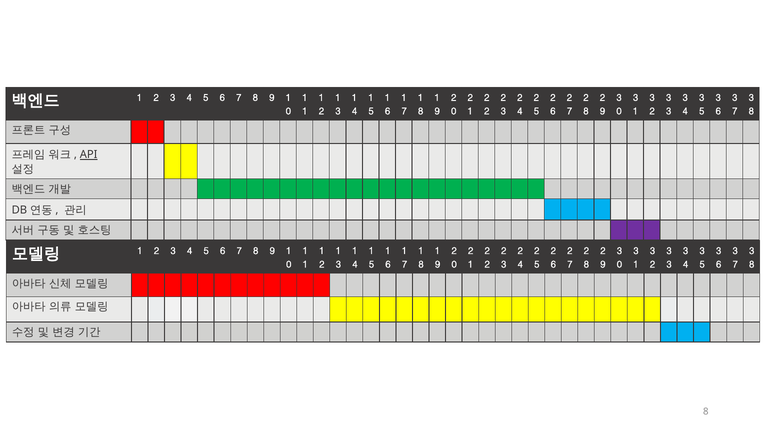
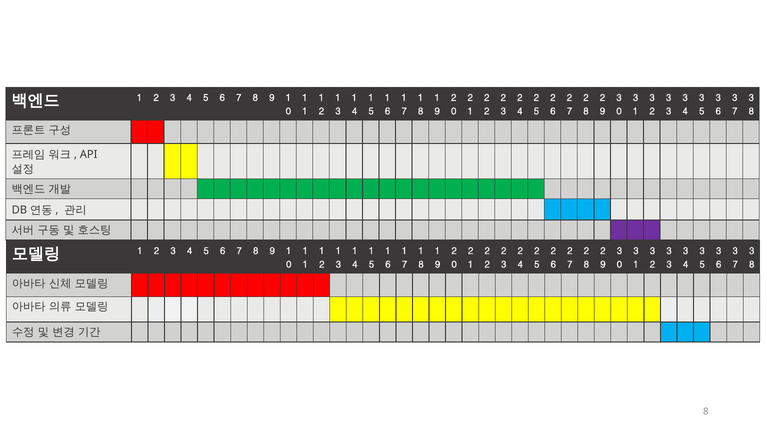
API underline: present -> none
